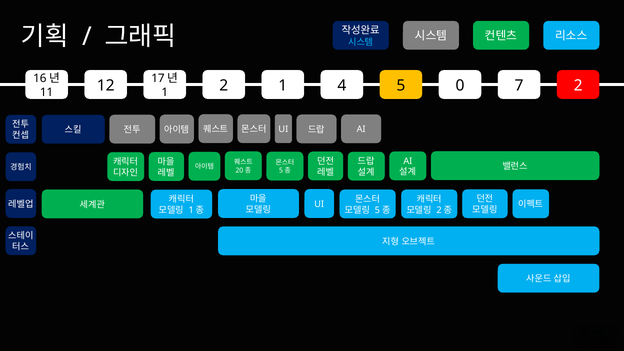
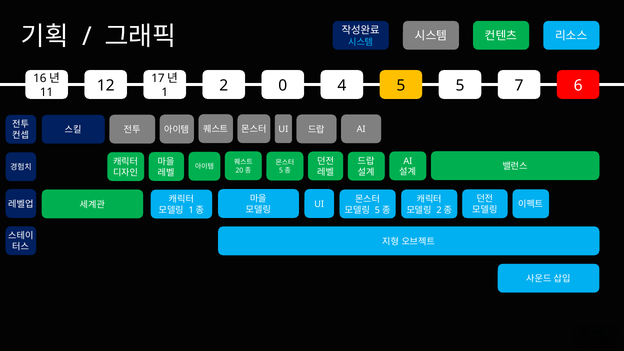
2 1: 1 -> 0
5 0: 0 -> 5
7 2: 2 -> 6
